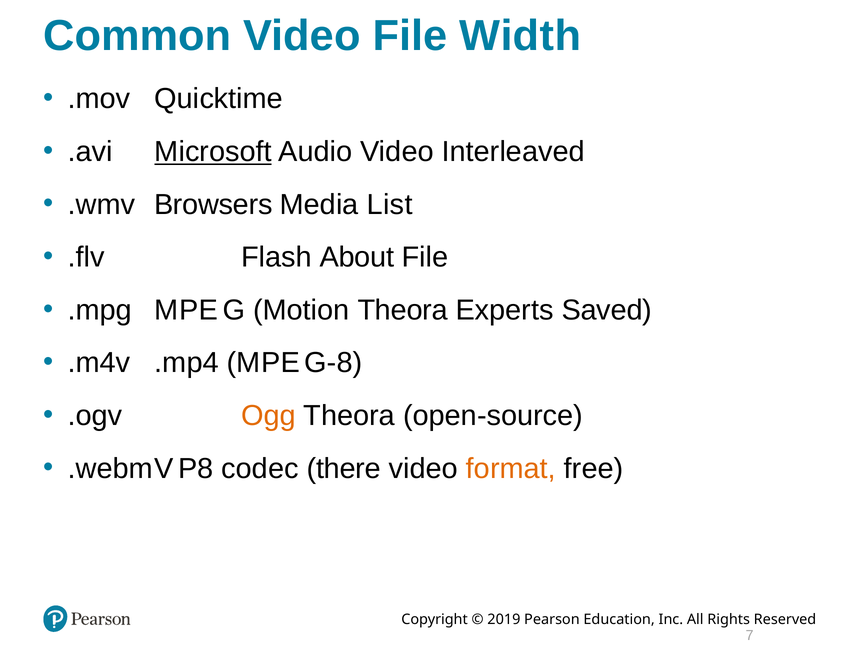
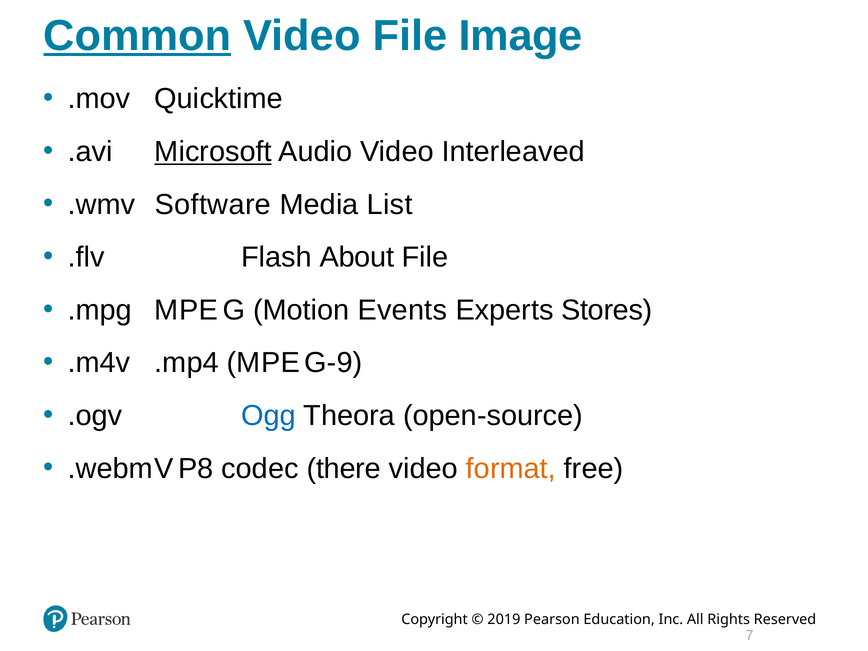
Common underline: none -> present
Width: Width -> Image
Browsers: Browsers -> Software
Motion Theora: Theora -> Events
Saved: Saved -> Stores
G-8: G-8 -> G-9
Ogg colour: orange -> blue
